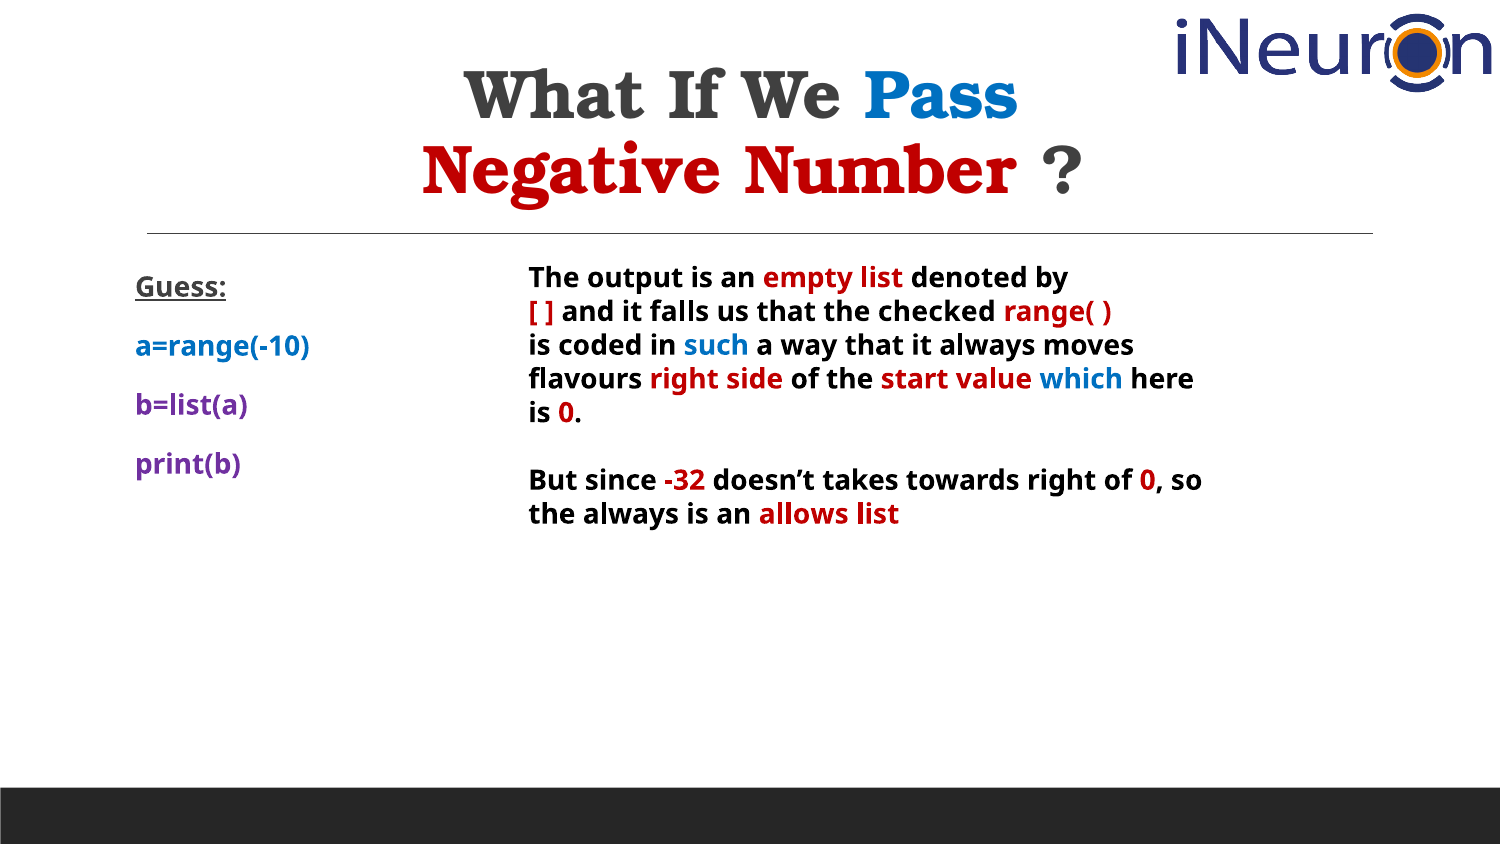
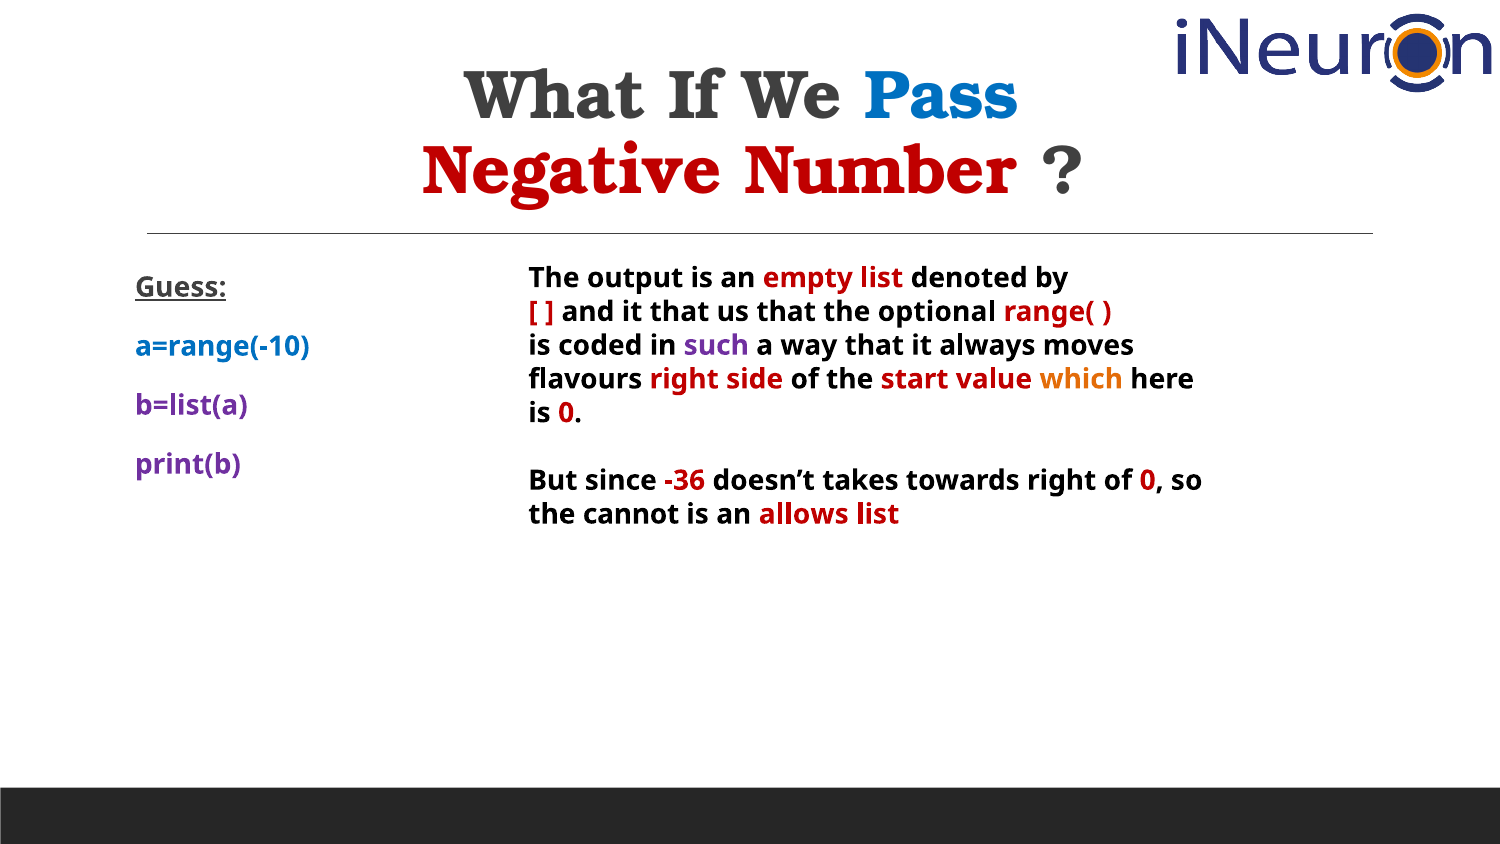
it falls: falls -> that
checked: checked -> optional
such colour: blue -> purple
which colour: blue -> orange
-32: -32 -> -36
the always: always -> cannot
